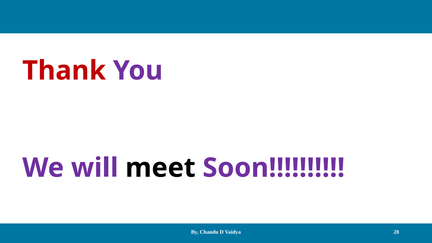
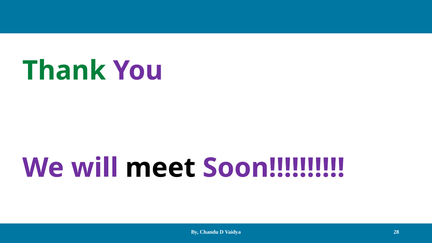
Thank colour: red -> green
